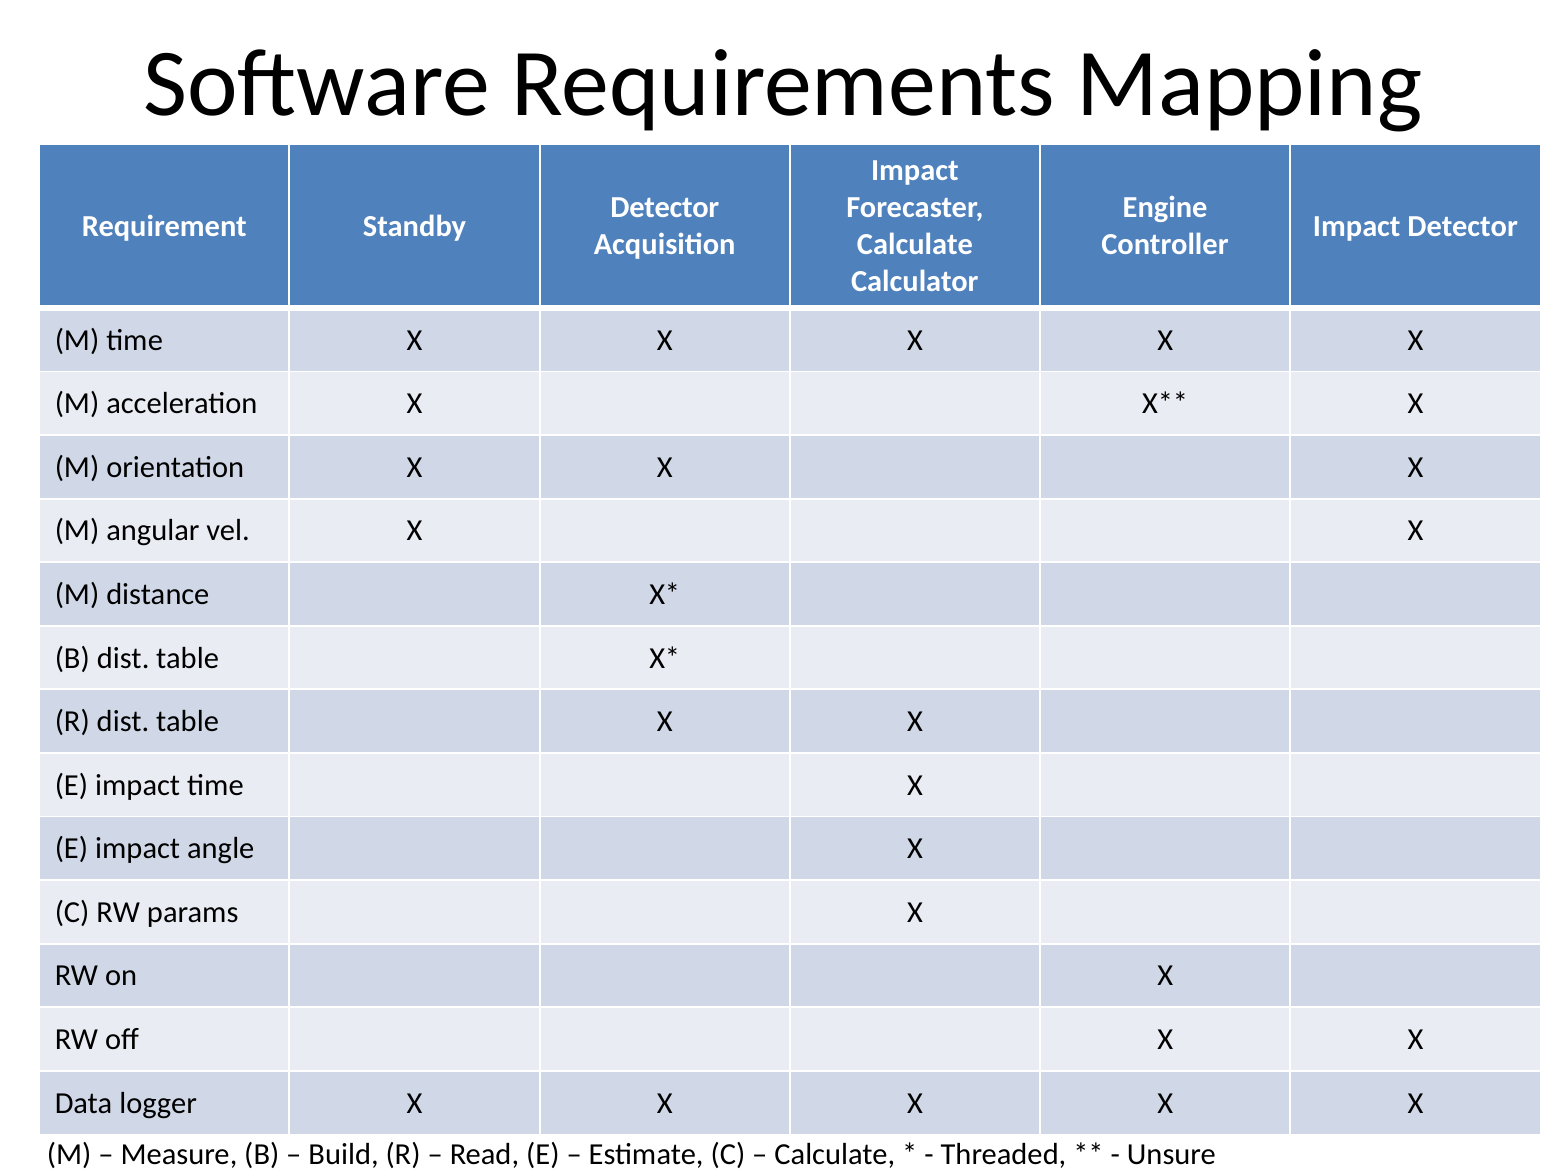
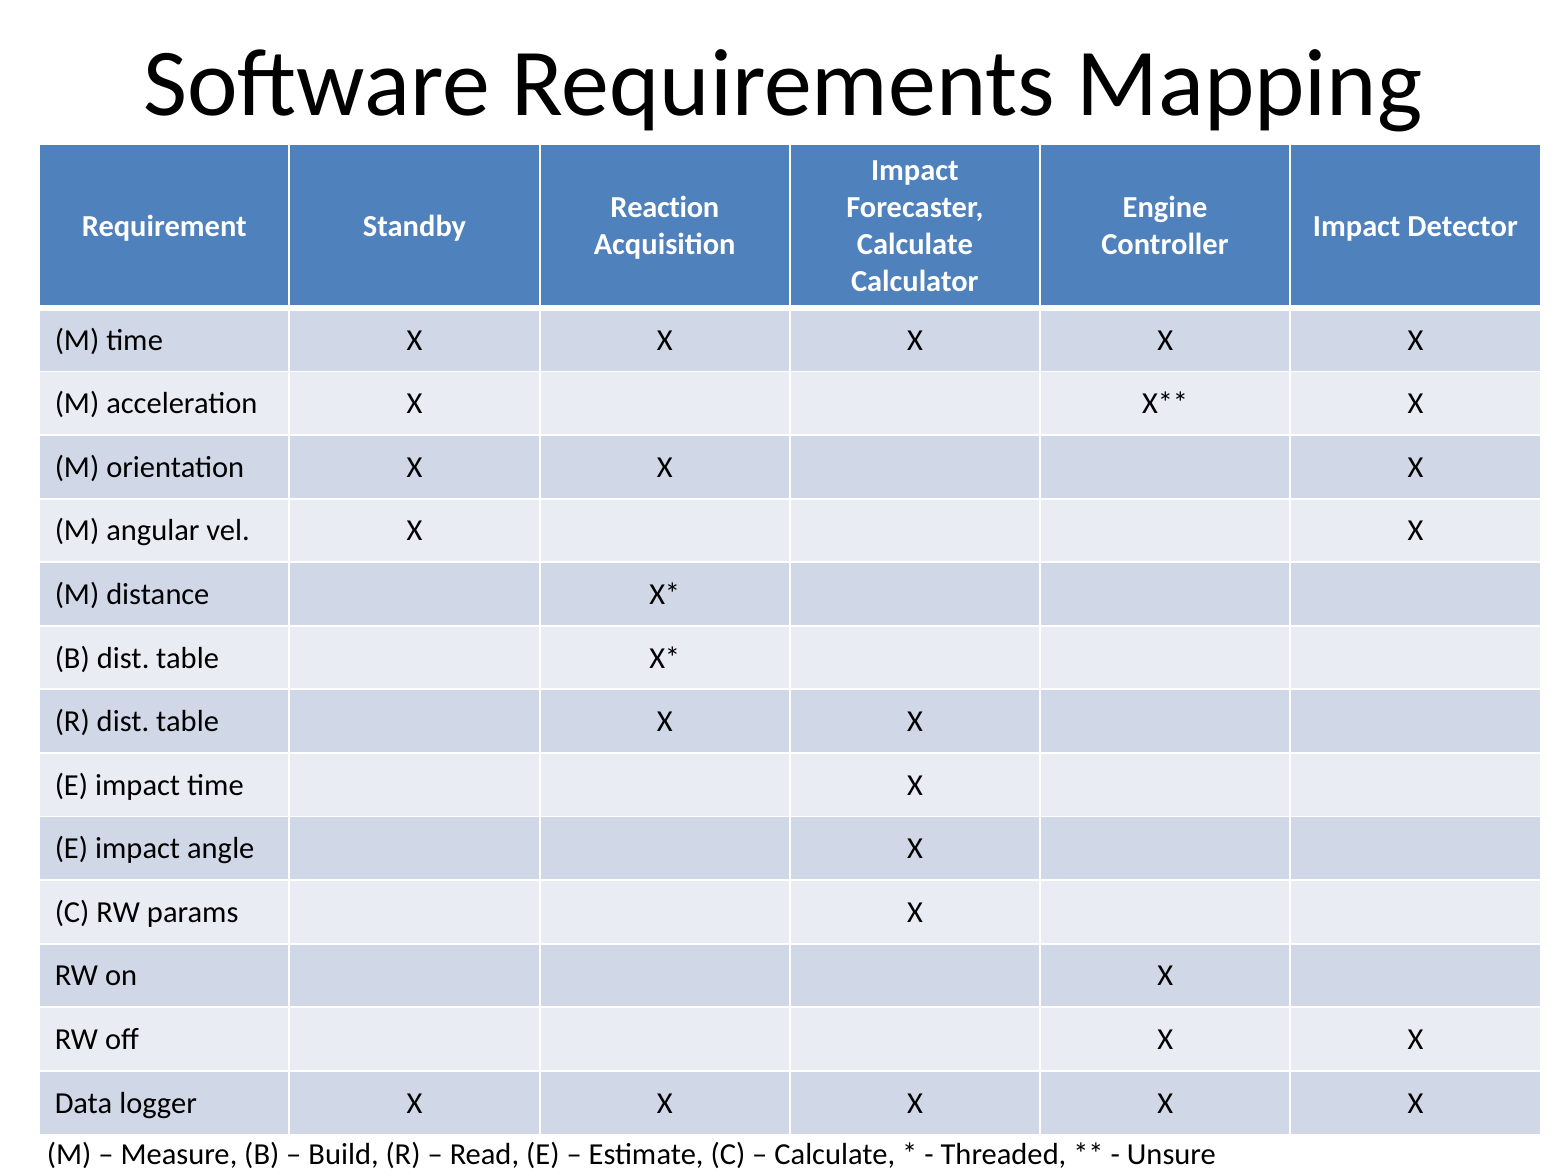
Detector at (665, 207): Detector -> Reaction
